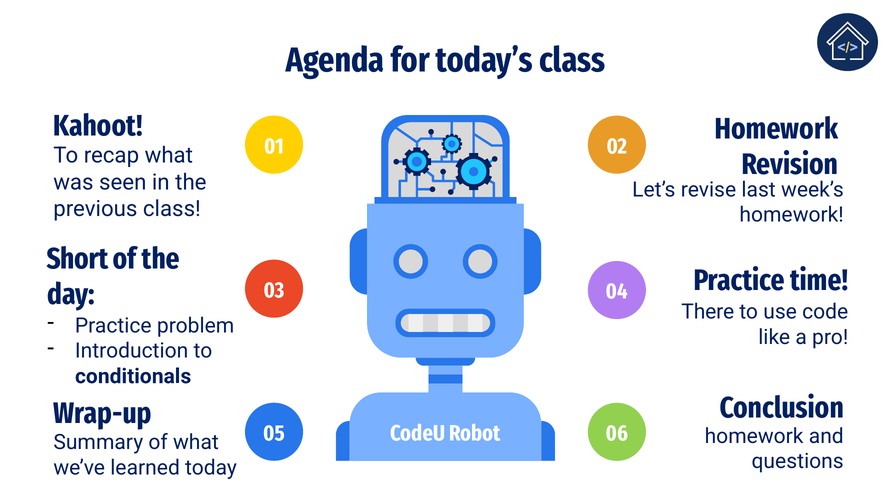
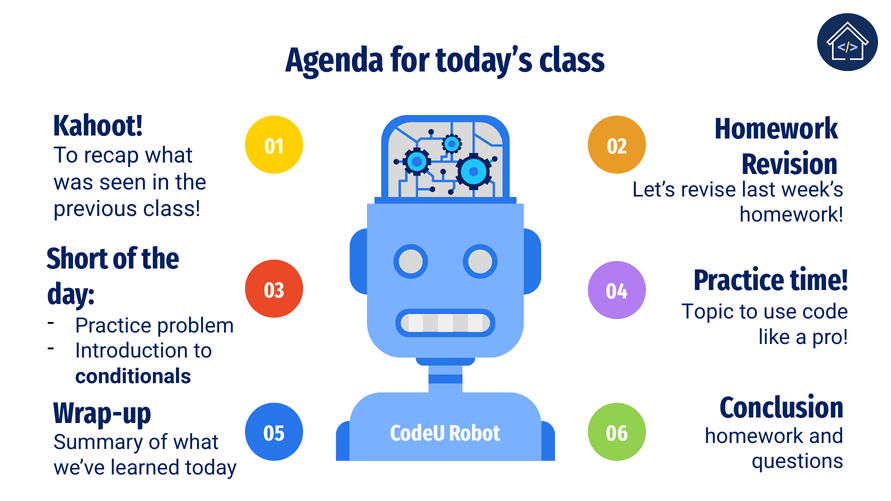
There: There -> Topic
